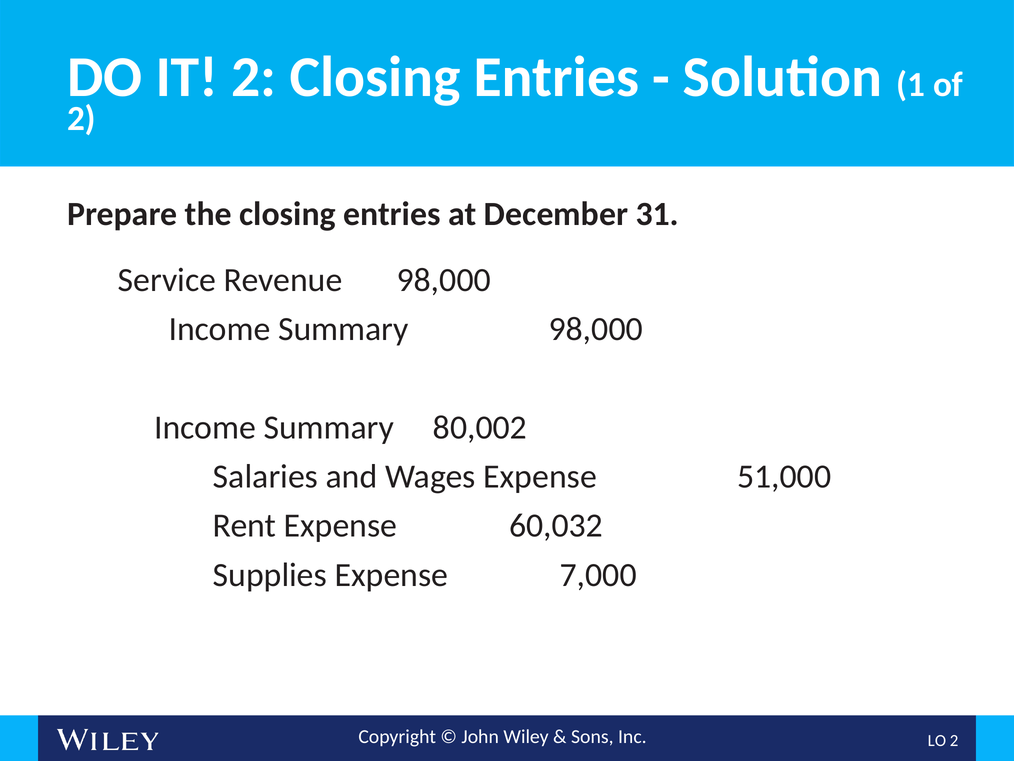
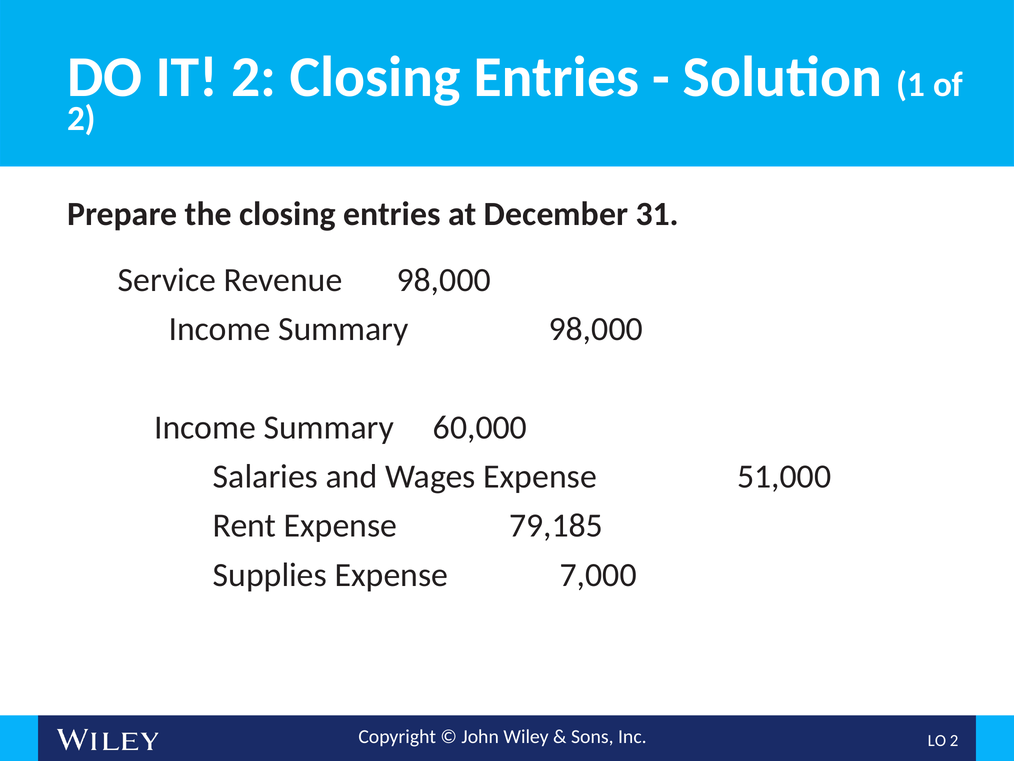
80,002: 80,002 -> 60,000
60,032: 60,032 -> 79,185
